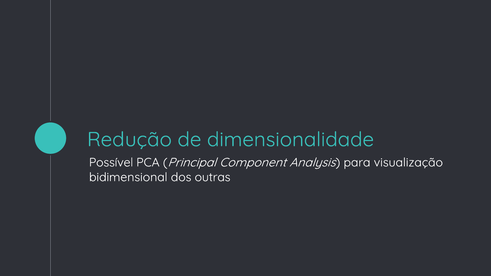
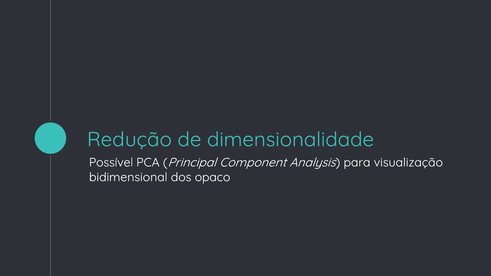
outras: outras -> opaco
